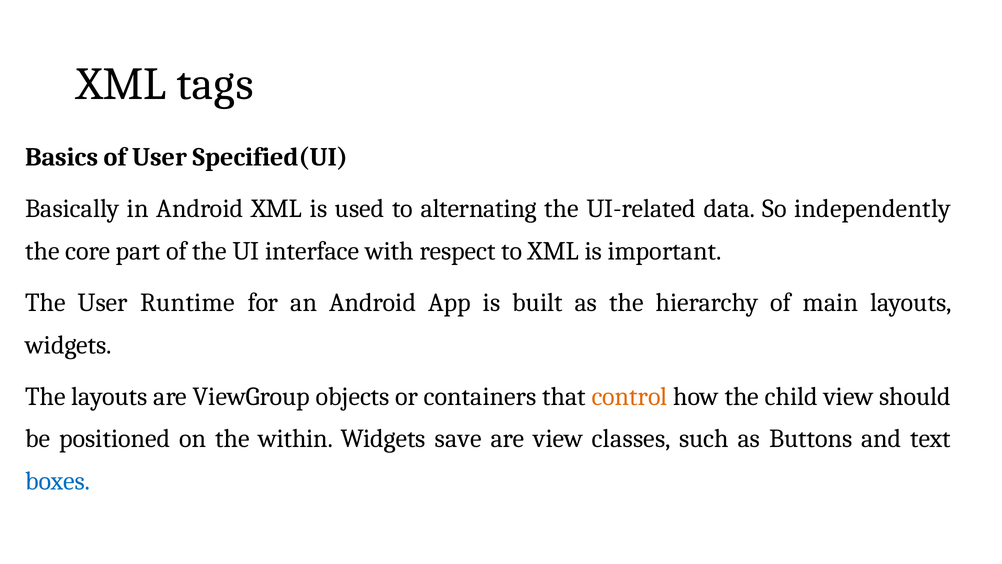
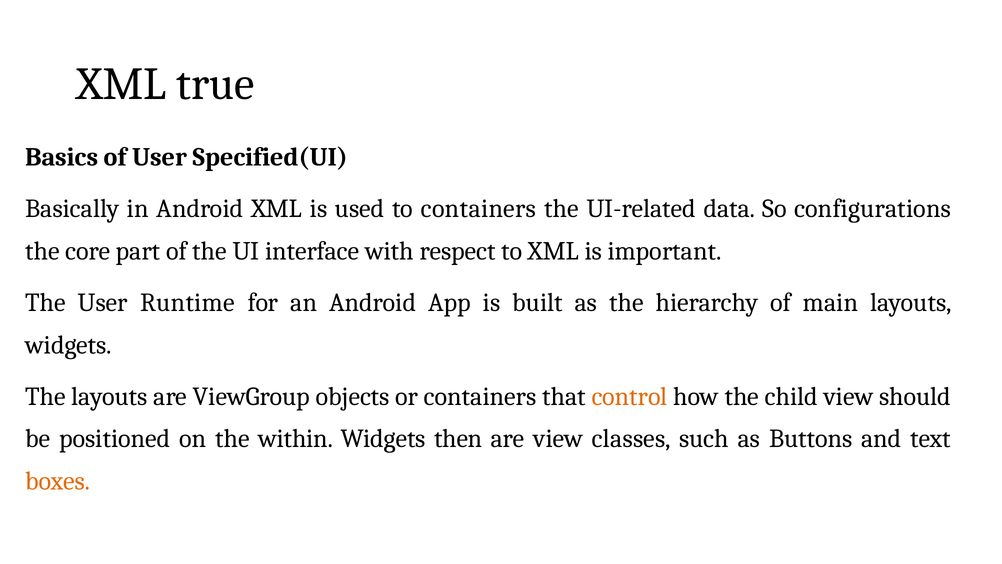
tags: tags -> true
to alternating: alternating -> containers
independently: independently -> configurations
save: save -> then
boxes colour: blue -> orange
